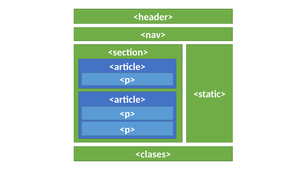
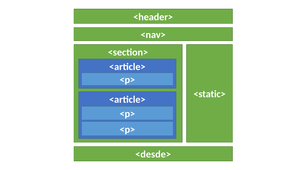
<clases>: <clases> -> <desde>
